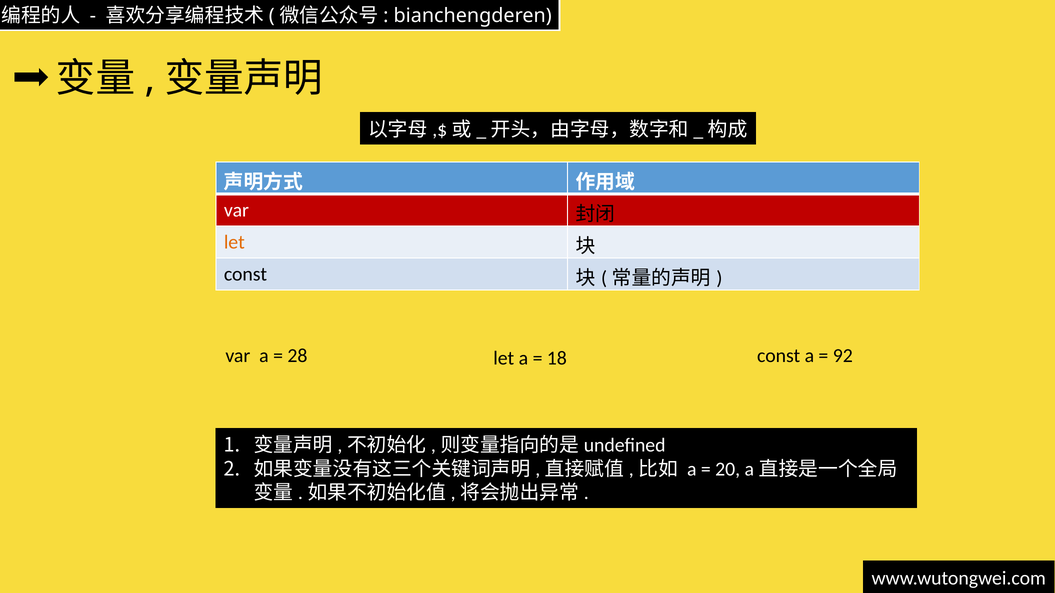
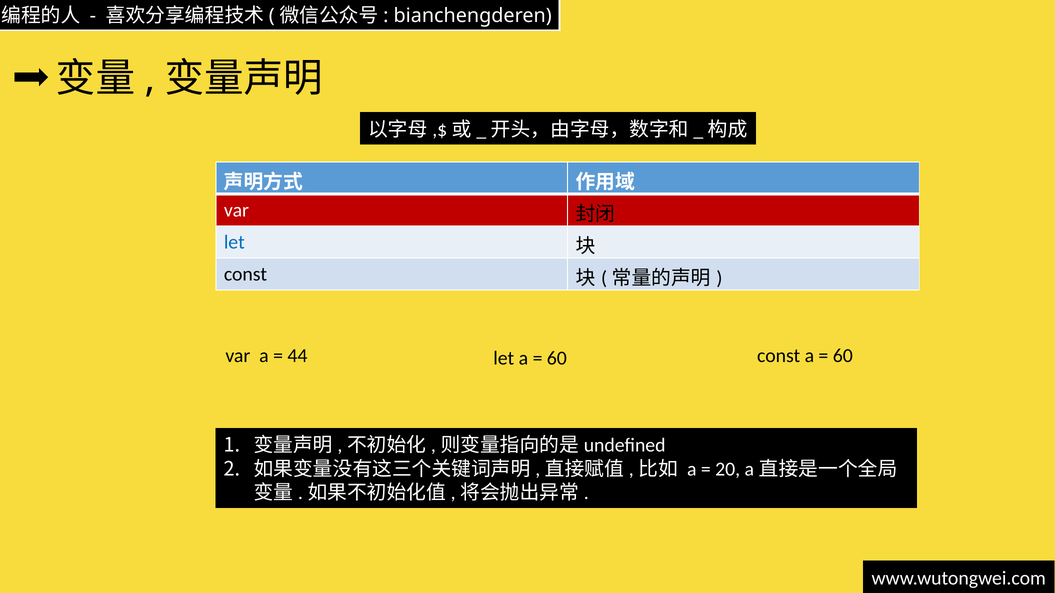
let at (234, 242) colour: orange -> blue
28: 28 -> 44
18 at (557, 358): 18 -> 60
92 at (843, 356): 92 -> 60
